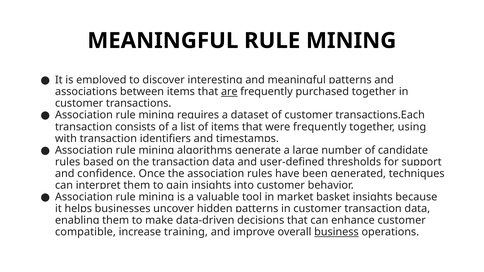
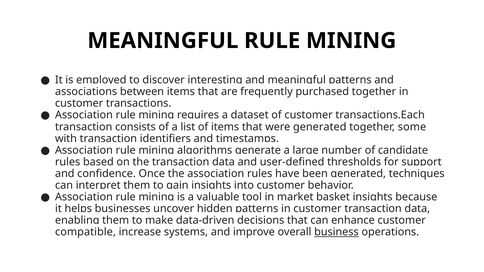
are underline: present -> none
frequently at (320, 127): frequently -> generated
using: using -> some
training: training -> systems
